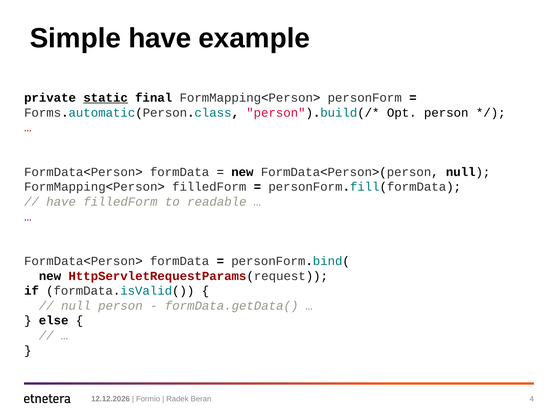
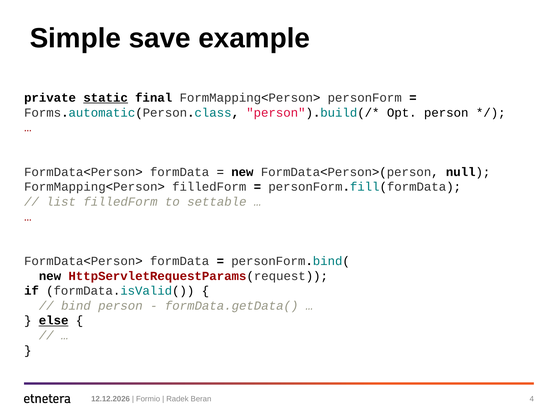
Simple have: have -> save
have at (61, 202): have -> list
readable: readable -> settable
null at (76, 306): null -> bind
else underline: none -> present
